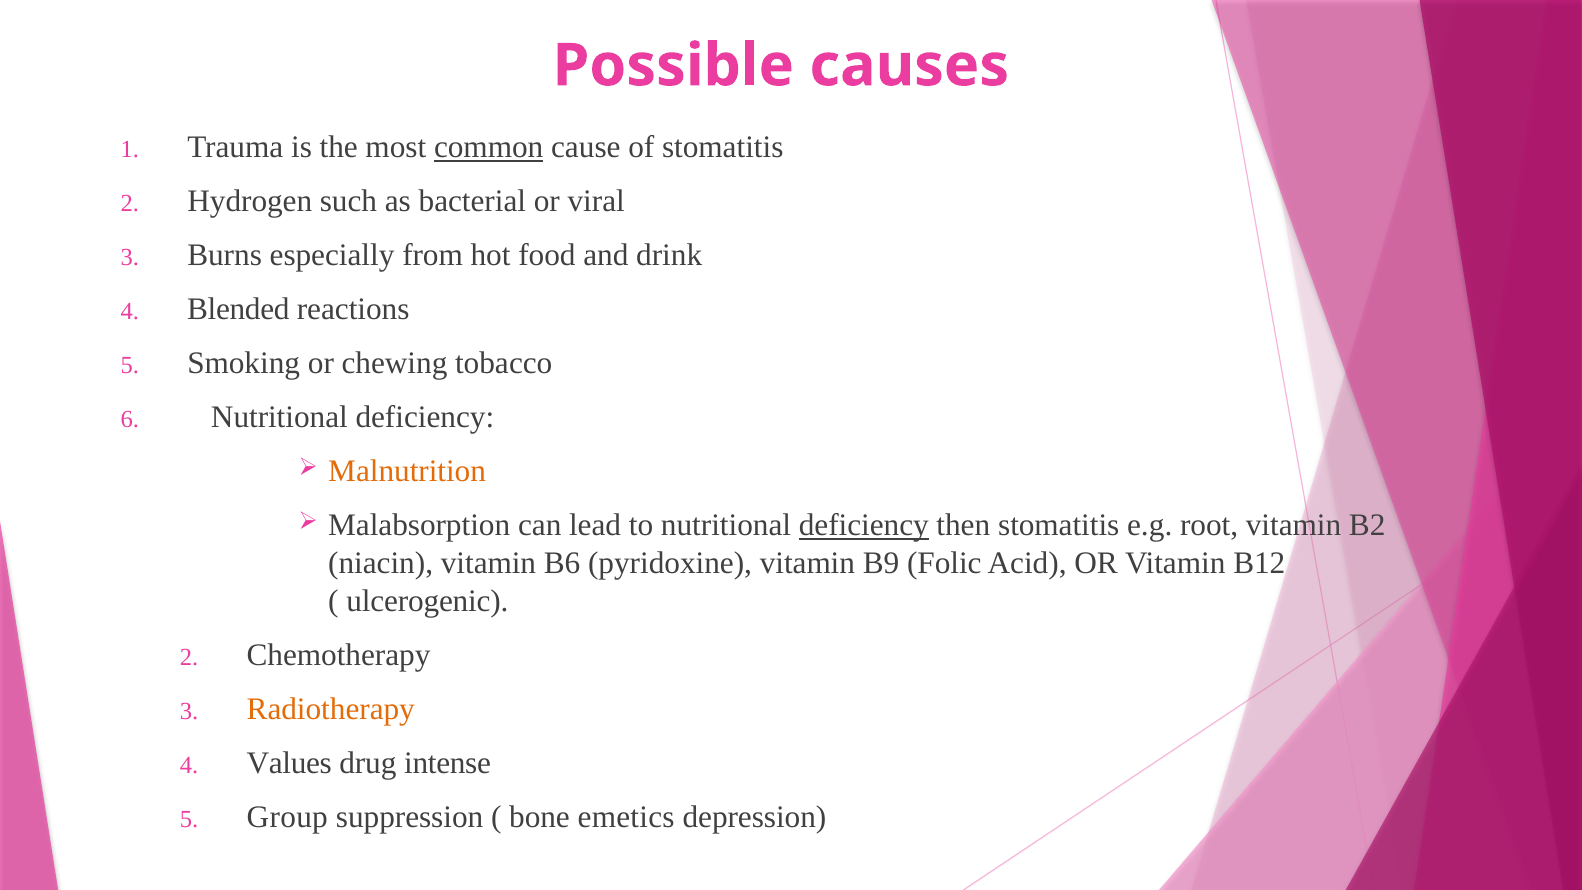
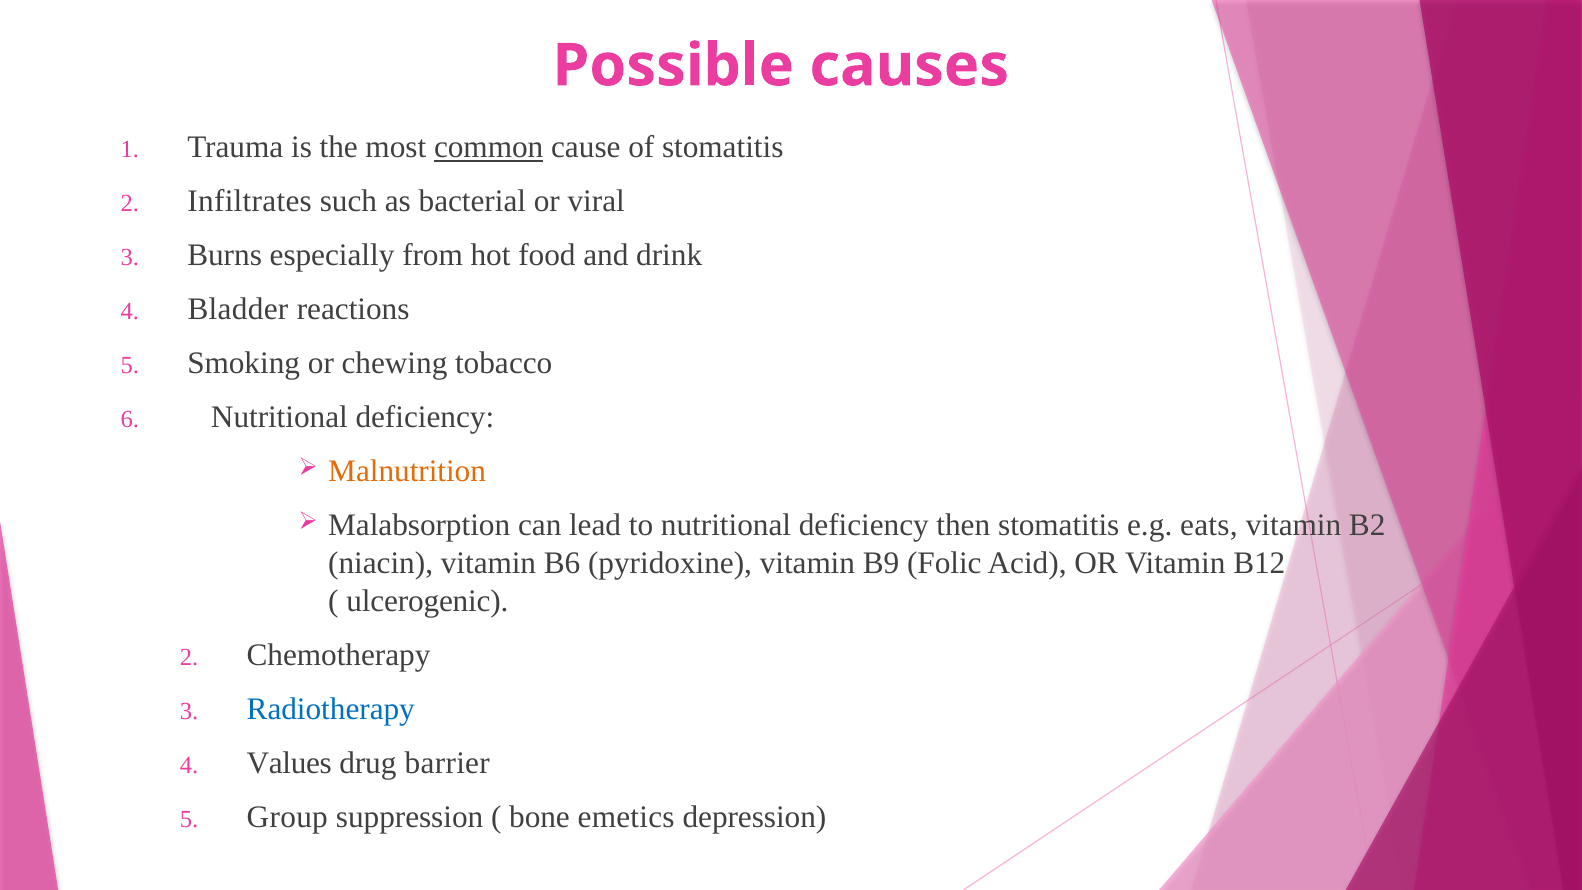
Hydrogen: Hydrogen -> Infiltrates
Blended: Blended -> Bladder
deficiency at (864, 526) underline: present -> none
root: root -> eats
Radiotherapy colour: orange -> blue
intense: intense -> barrier
